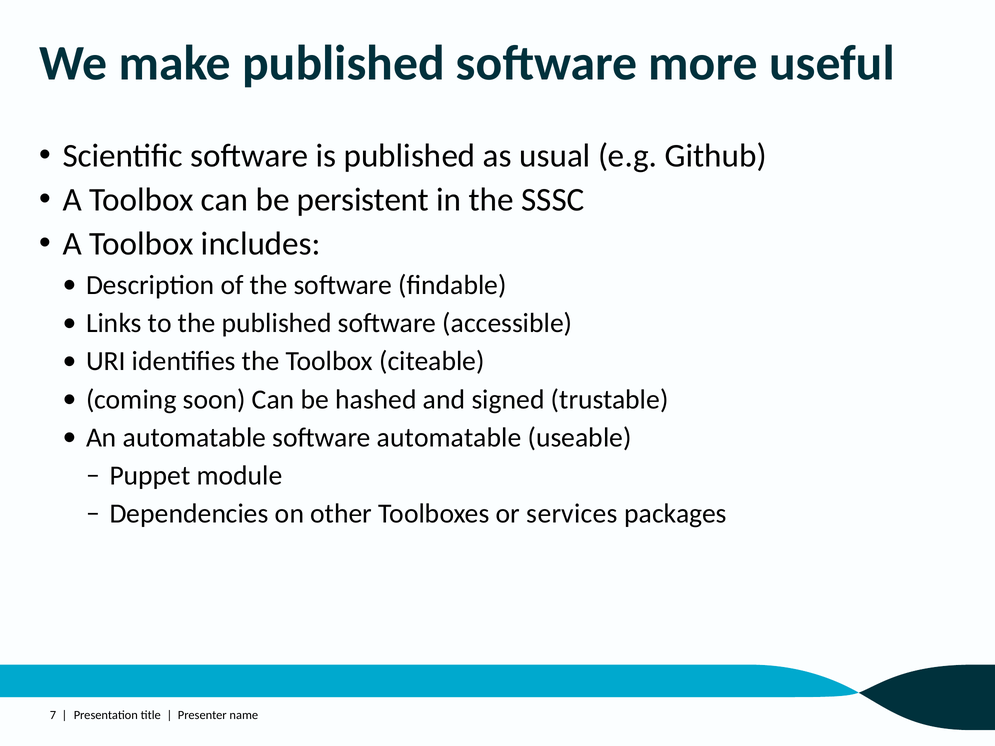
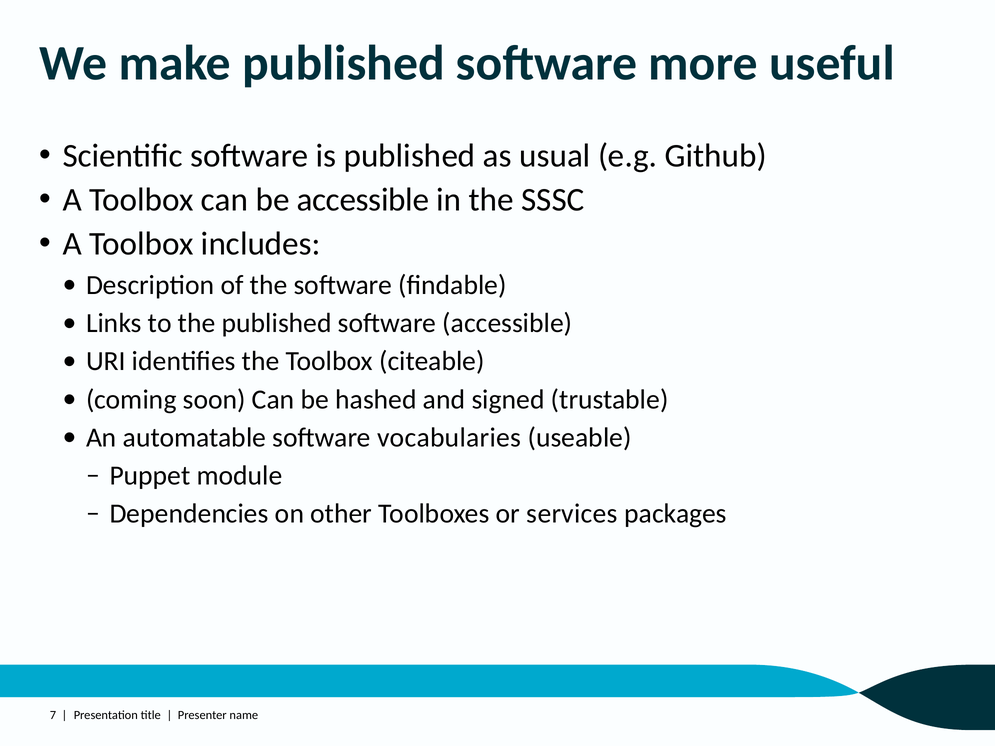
be persistent: persistent -> accessible
software automatable: automatable -> vocabularies
